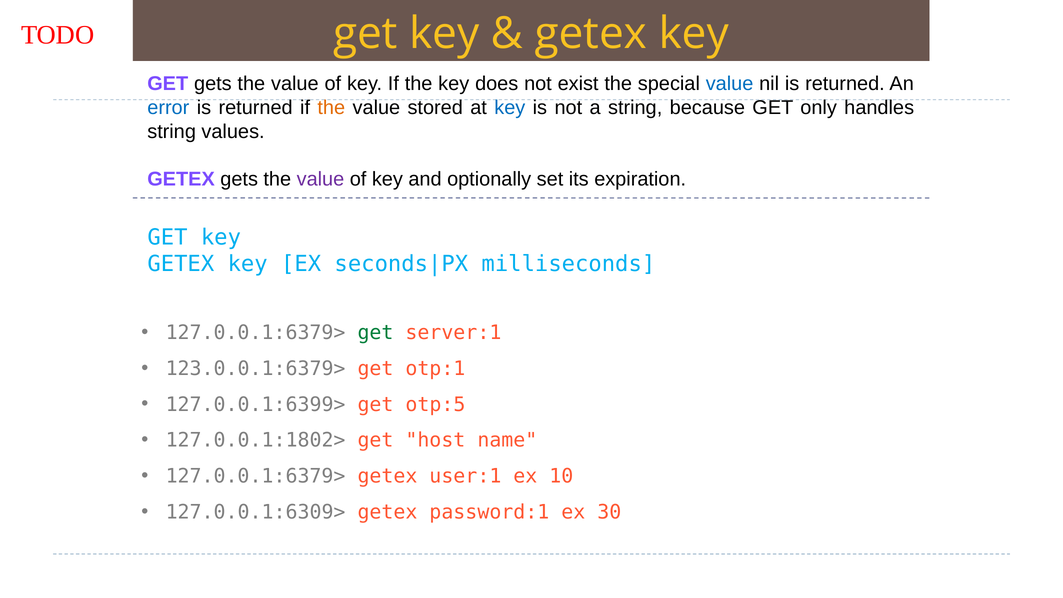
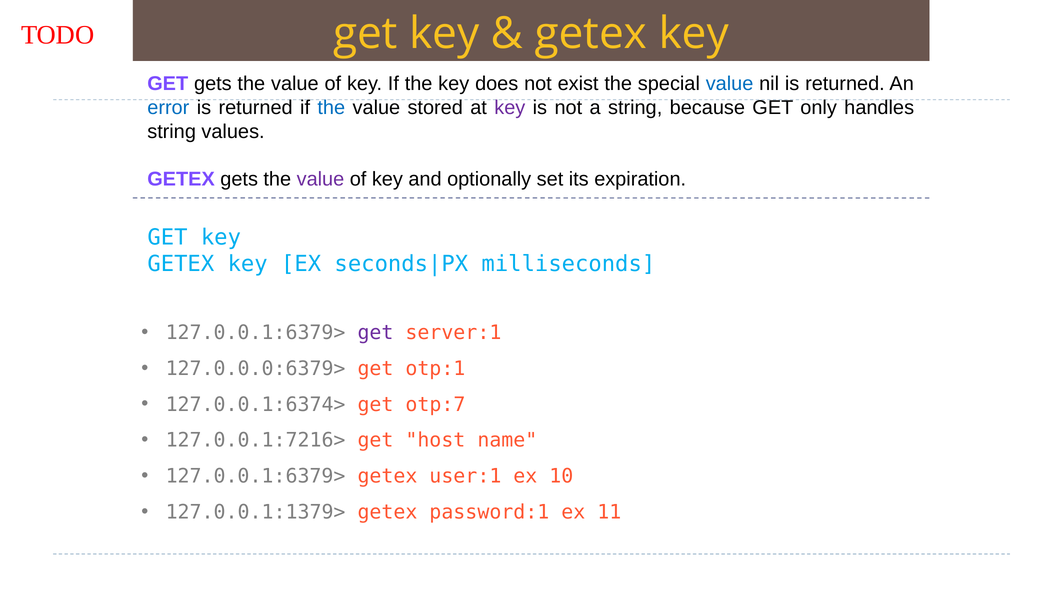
the at (331, 108) colour: orange -> blue
key at (510, 108) colour: blue -> purple
get at (375, 333) colour: green -> purple
123.0.0.1:6379>: 123.0.0.1:6379> -> 127.0.0.0:6379>
127.0.0.1:6399>: 127.0.0.1:6399> -> 127.0.0.1:6374>
otp:5: otp:5 -> otp:7
127.0.0.1:1802>: 127.0.0.1:1802> -> 127.0.0.1:7216>
127.0.0.1:6309>: 127.0.0.1:6309> -> 127.0.0.1:1379>
30: 30 -> 11
